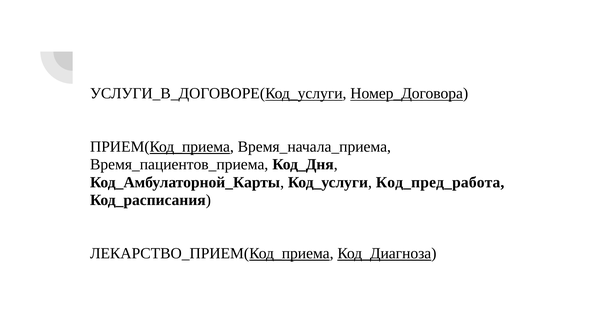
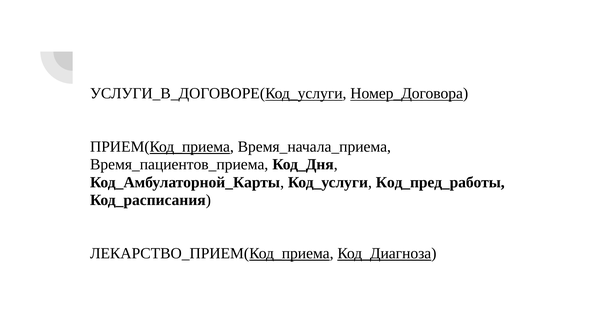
Код_пред_работа: Код_пред_работа -> Код_пред_работы
